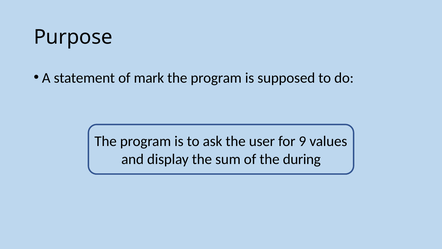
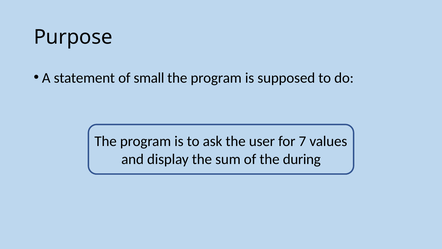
mark: mark -> small
9: 9 -> 7
